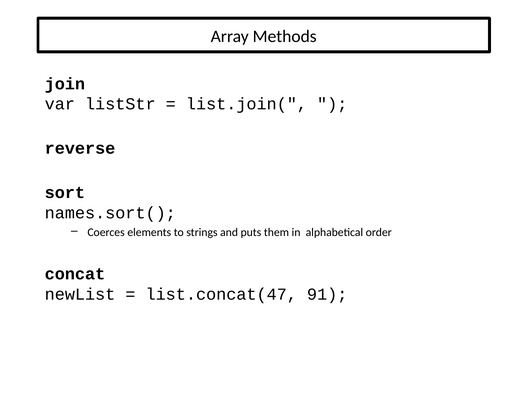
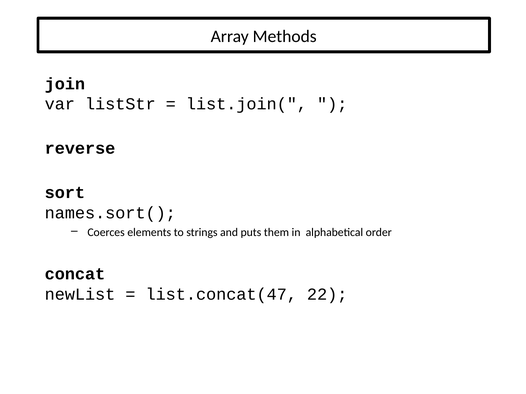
91: 91 -> 22
